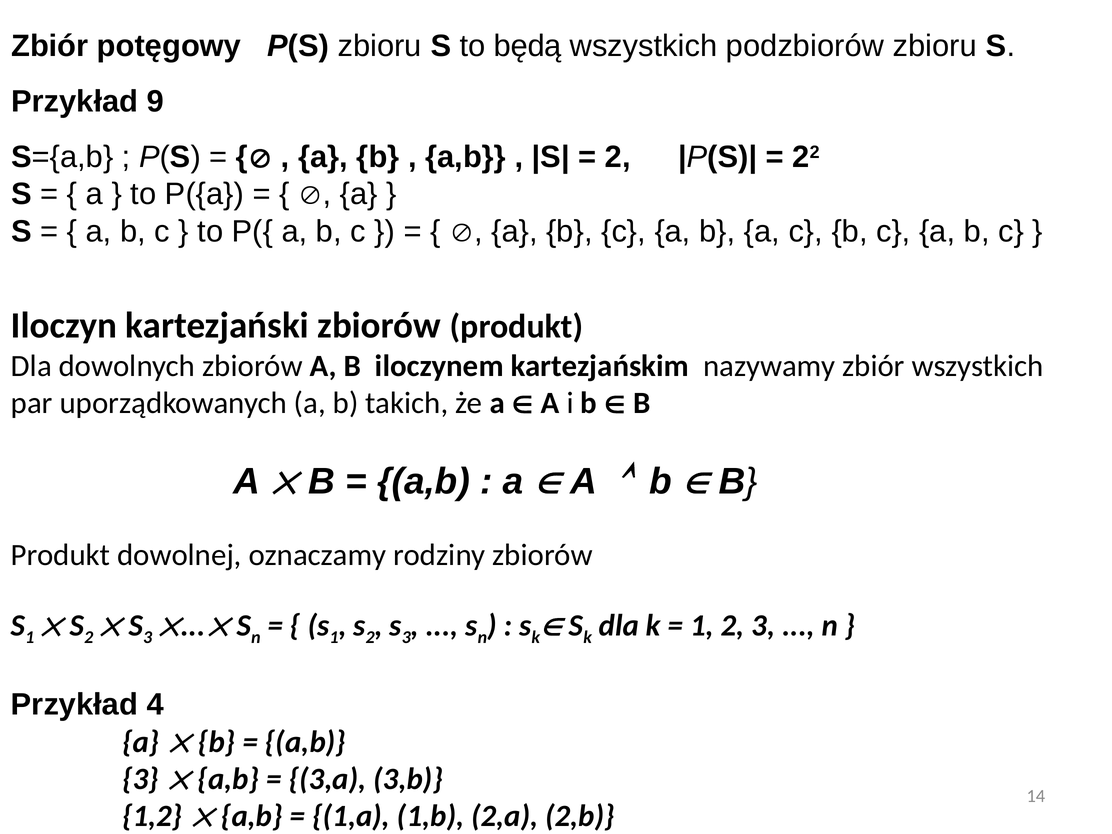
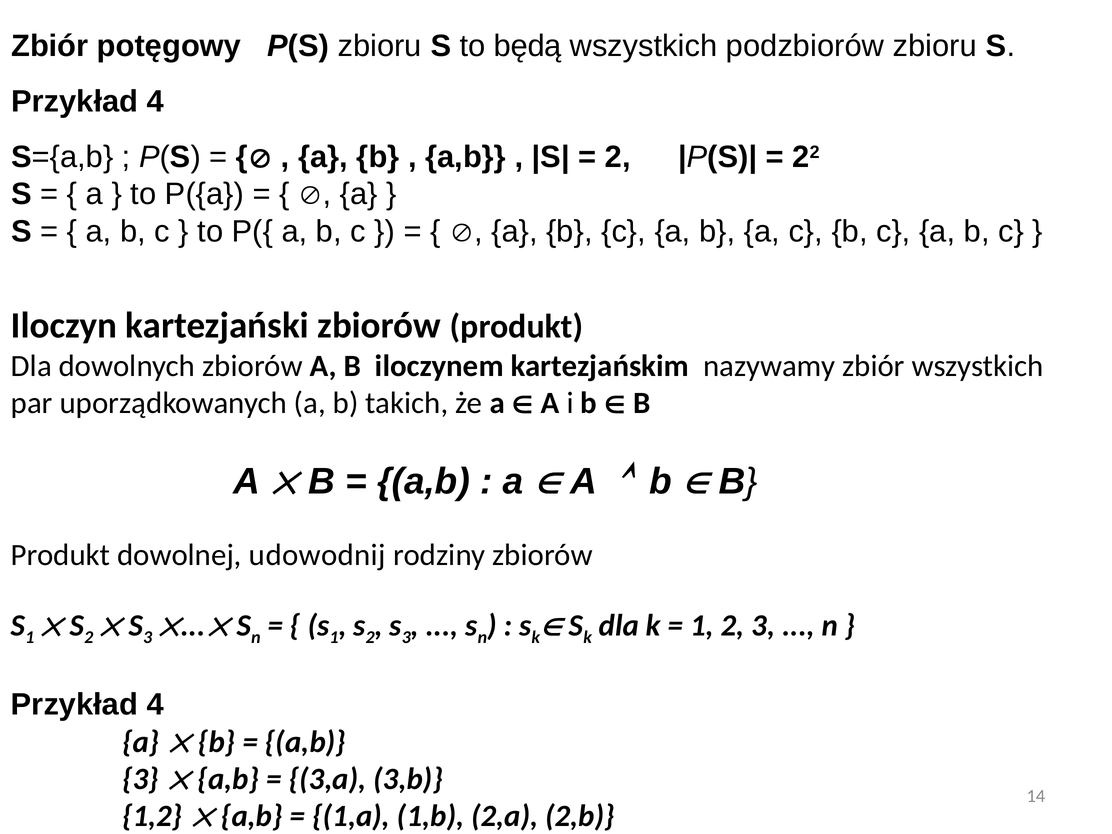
9 at (155, 102): 9 -> 4
oznaczamy: oznaczamy -> udowodnij
